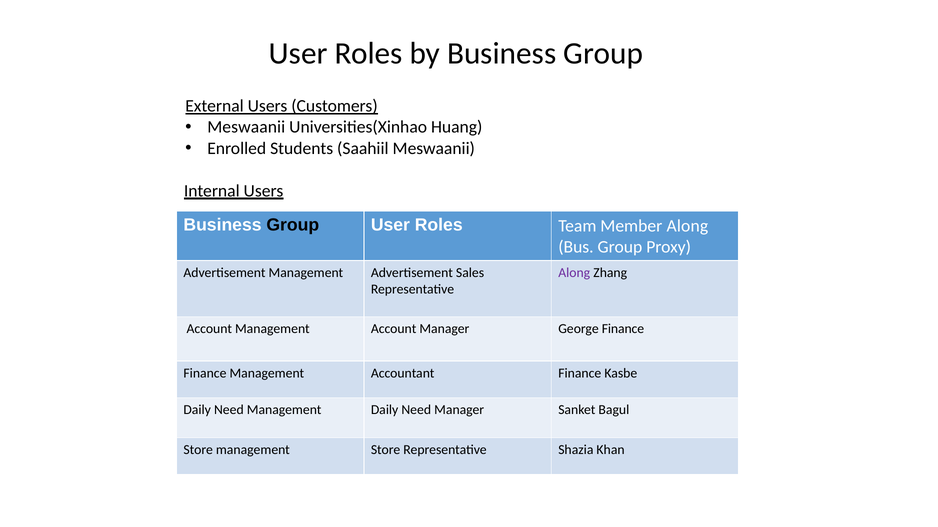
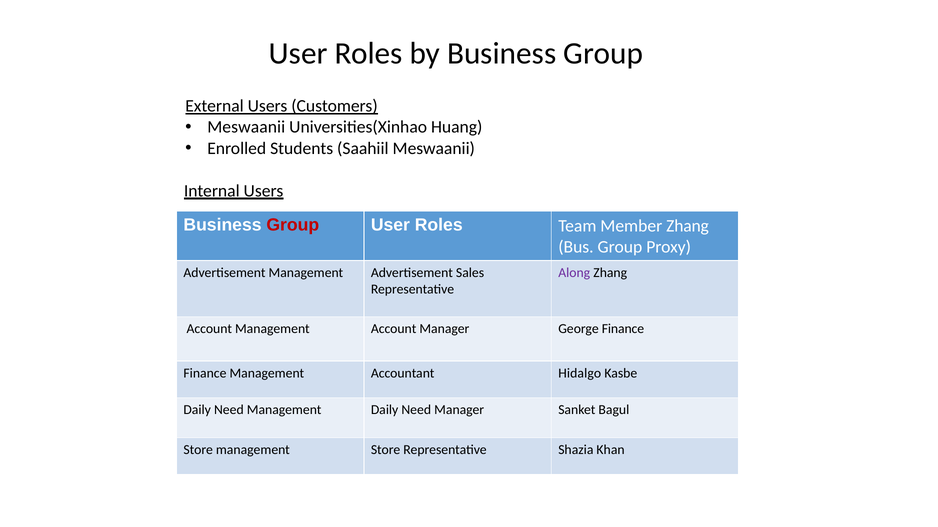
Group at (293, 225) colour: black -> red
Member Along: Along -> Zhang
Accountant Finance: Finance -> Hidalgo
